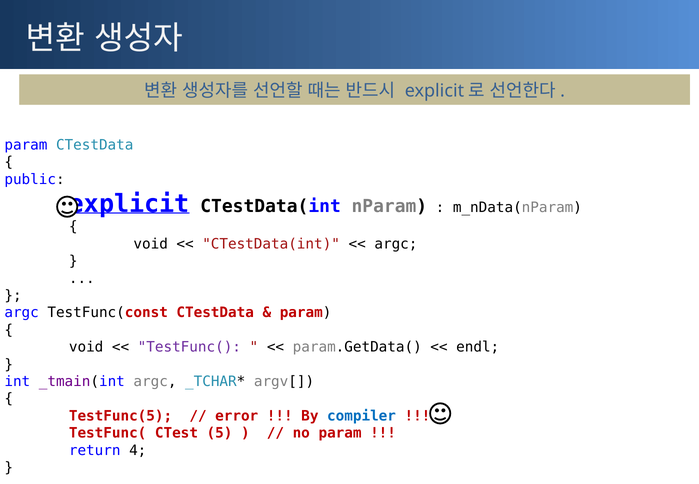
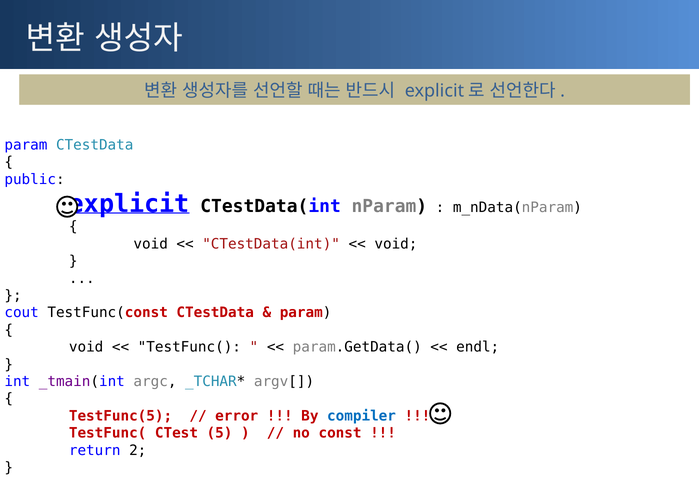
argc at (396, 244): argc -> void
argc at (22, 313): argc -> cout
TestFunc( at (189, 347) colour: purple -> black
no param: param -> const
4: 4 -> 2
